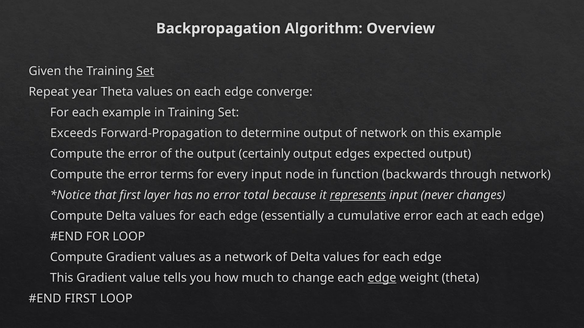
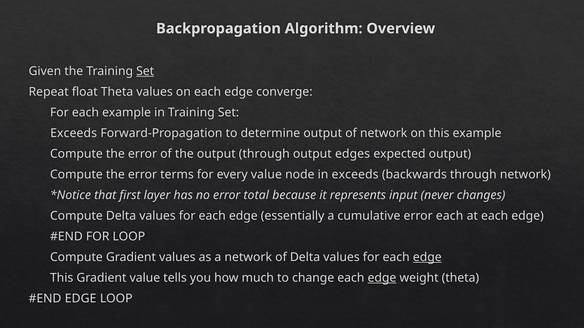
year: year -> float
output certainly: certainly -> through
every input: input -> value
in function: function -> exceeds
represents underline: present -> none
edge at (427, 257) underline: none -> present
FIRST at (81, 299): FIRST -> EDGE
